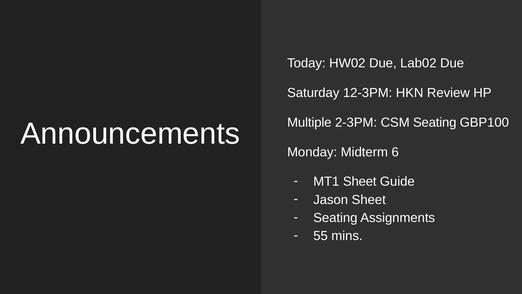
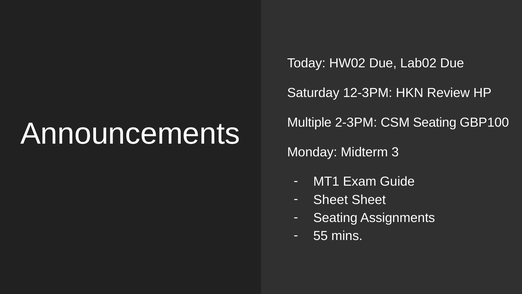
6: 6 -> 3
MT1 Sheet: Sheet -> Exam
Jason at (331, 199): Jason -> Sheet
